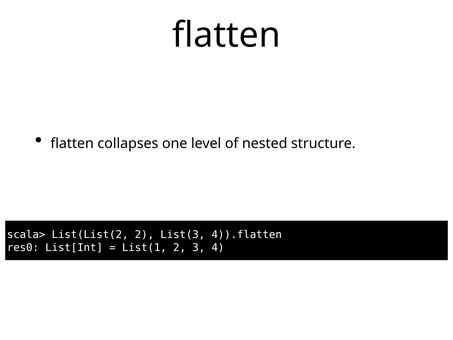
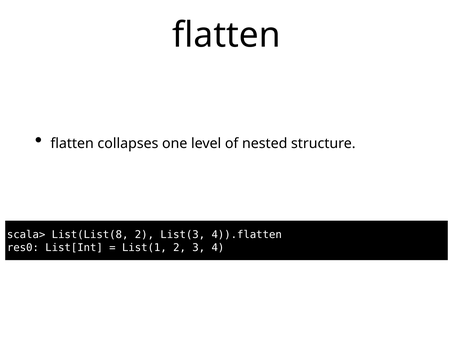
List(List(2: List(List(2 -> List(List(8
